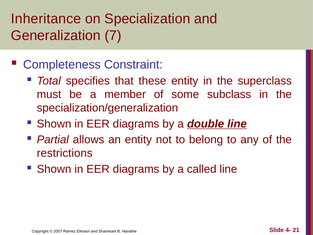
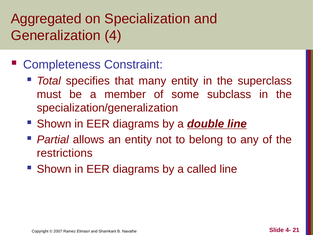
Inheritance: Inheritance -> Aggregated
7: 7 -> 4
these: these -> many
